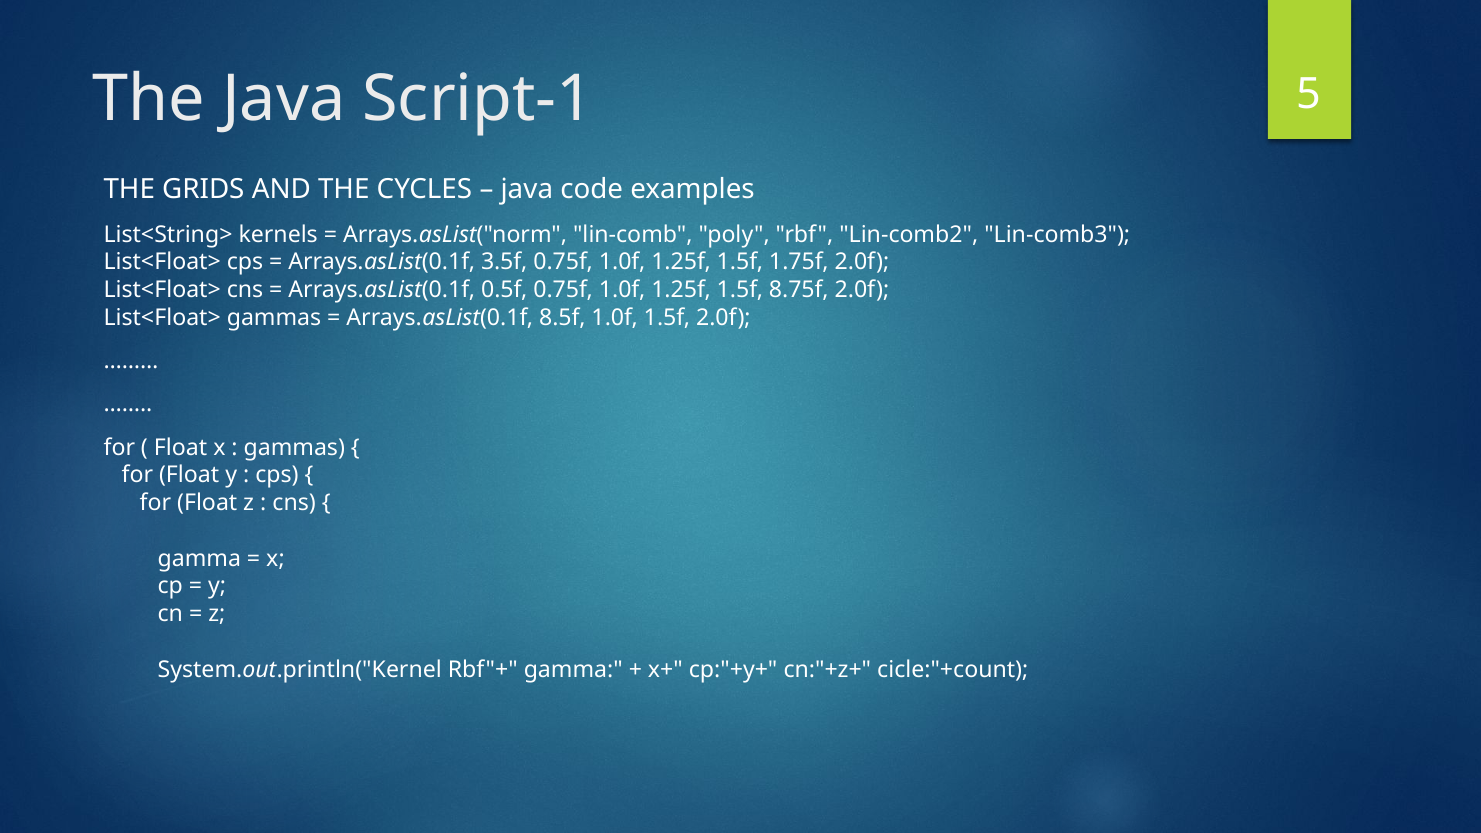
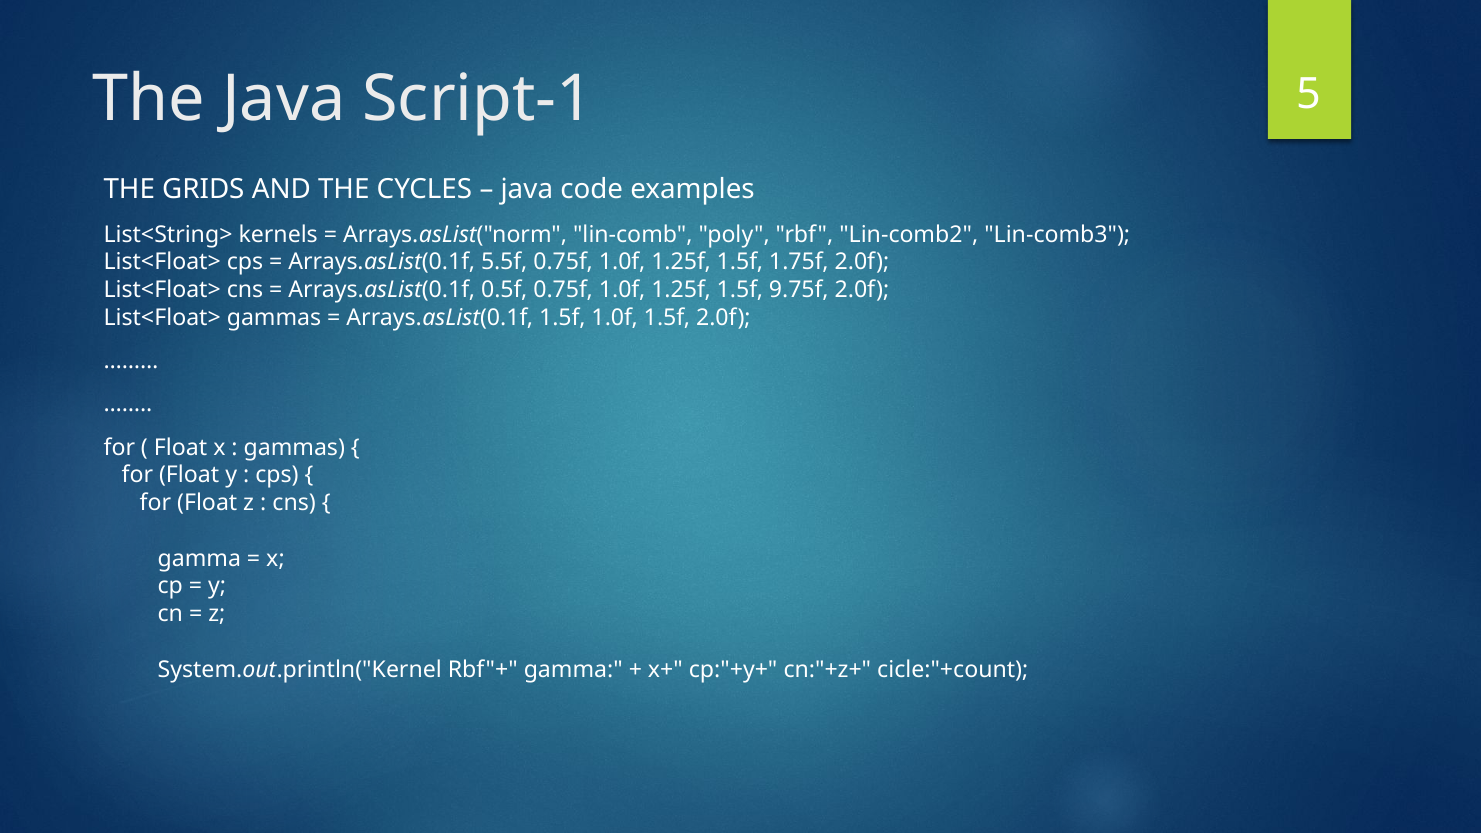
3.5f: 3.5f -> 5.5f
8.75f: 8.75f -> 9.75f
Arrays.asList(0.1f 8.5f: 8.5f -> 1.5f
